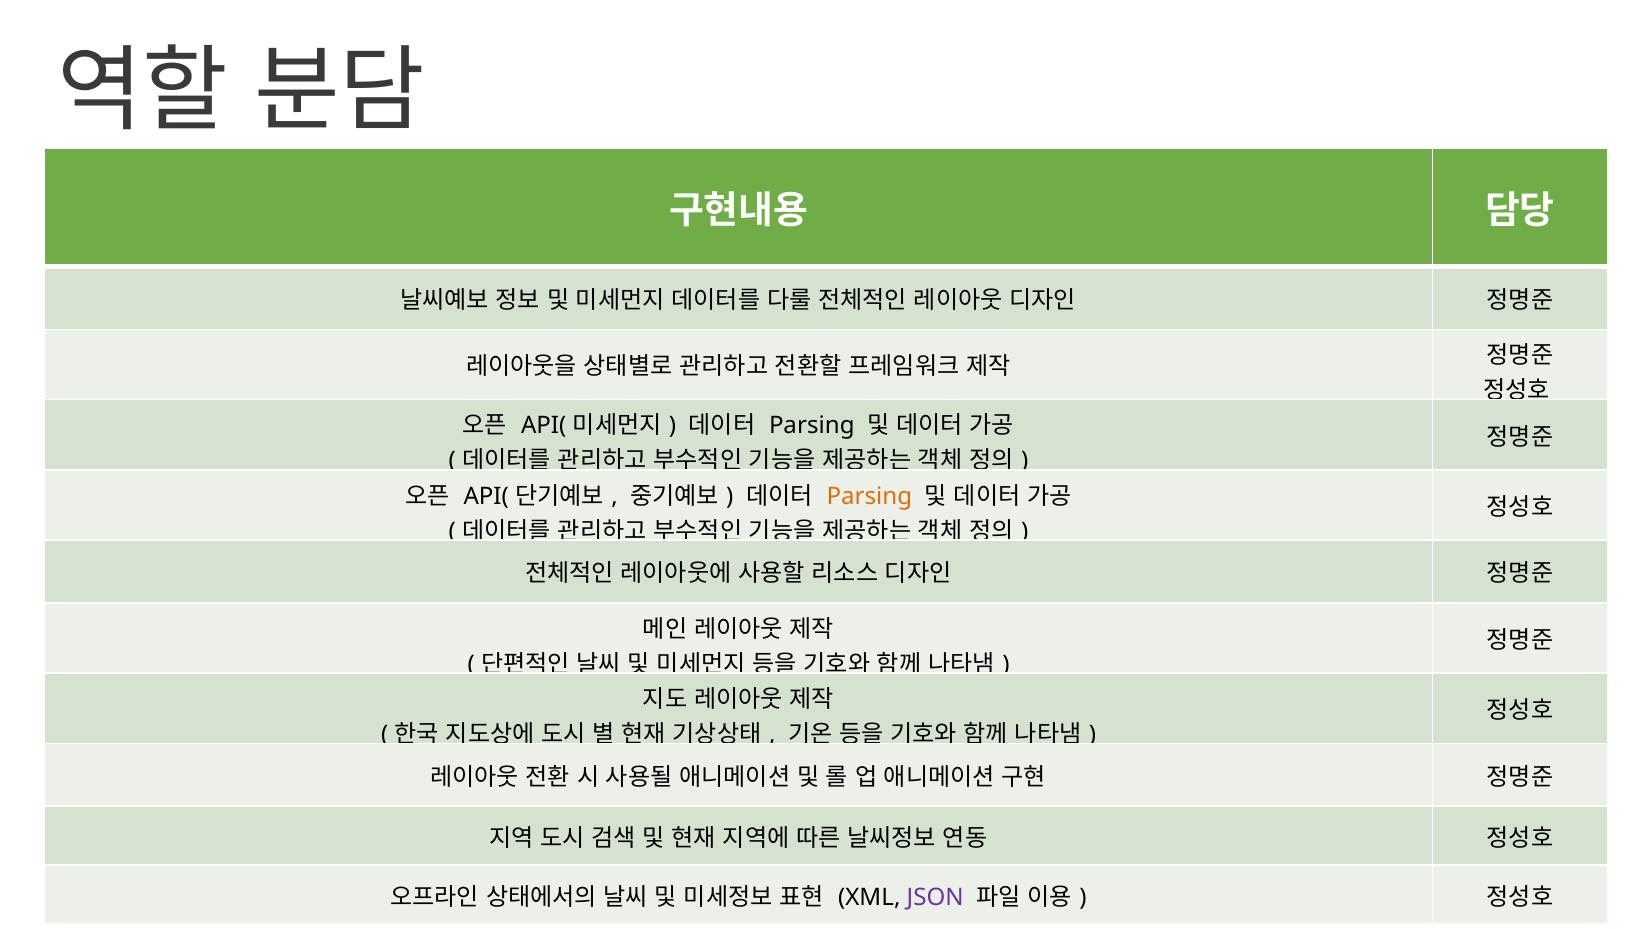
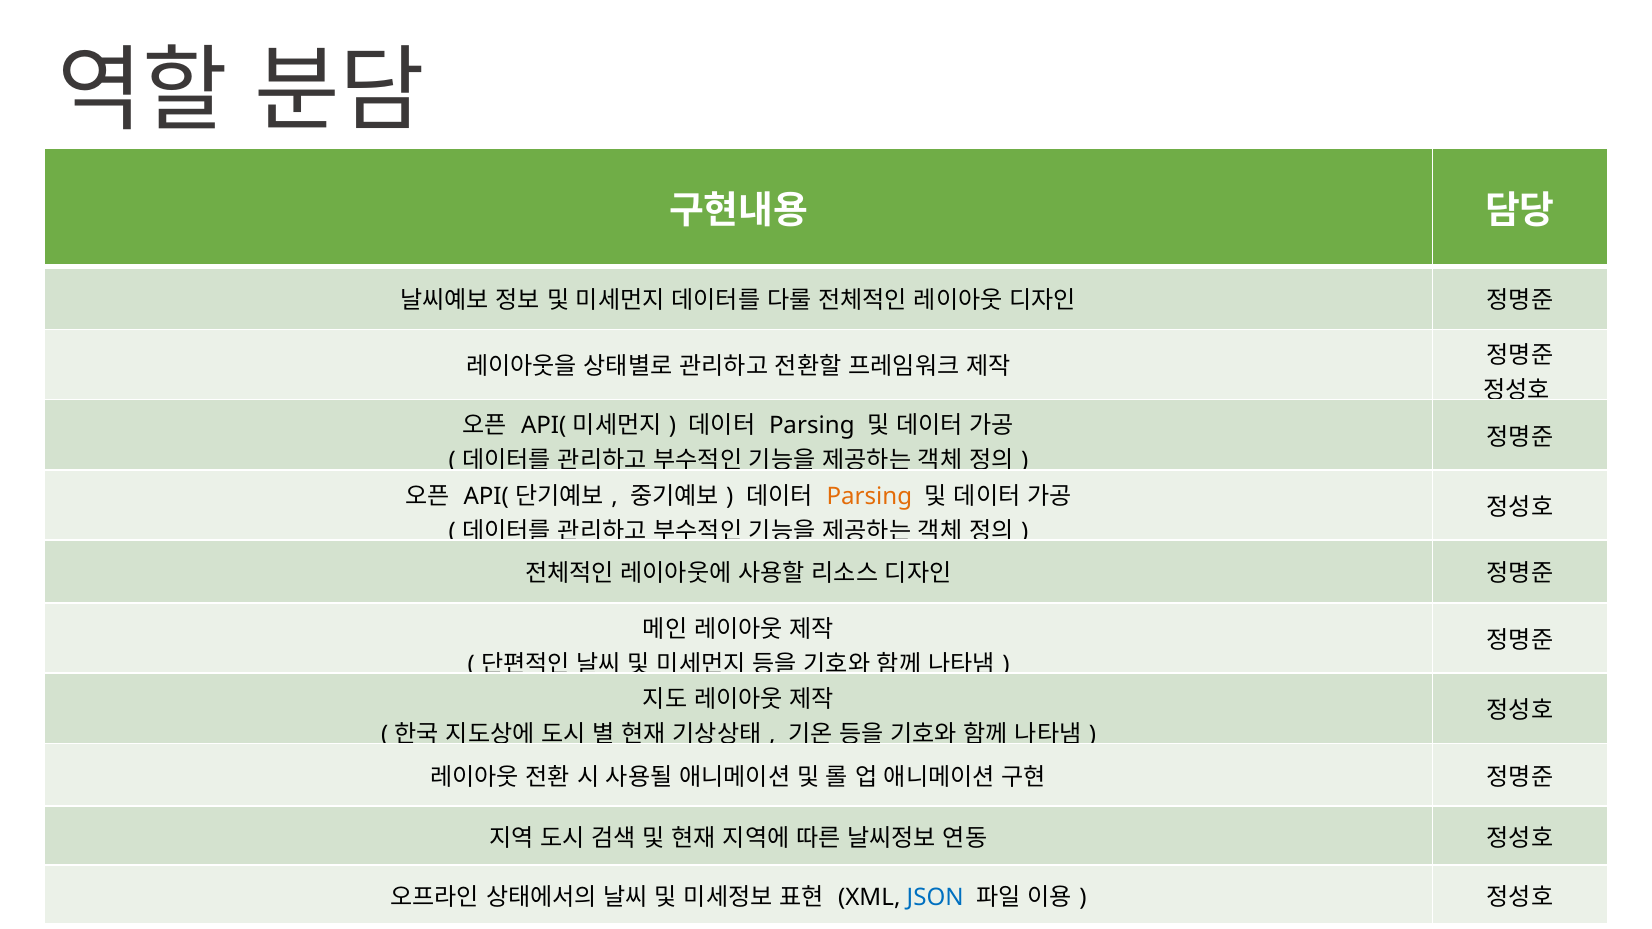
JSON colour: purple -> blue
